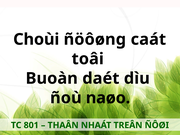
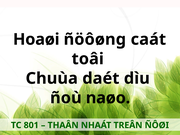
Choùi: Choùi -> Hoaøi
Buoàn: Buoàn -> Chuùa
